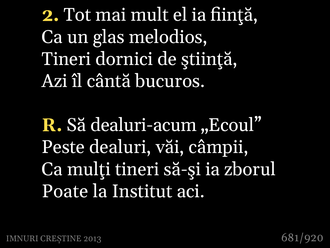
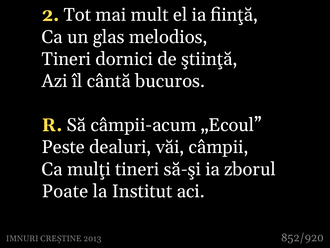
dealuri-acum: dealuri-acum -> câmpii-acum
681/920: 681/920 -> 852/920
